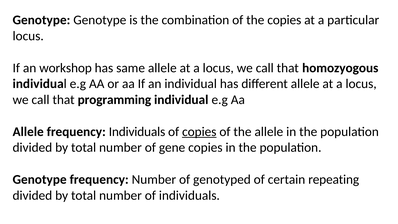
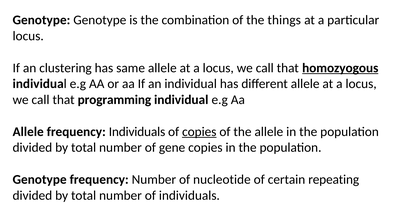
the copies: copies -> things
workshop: workshop -> clustering
homozyogous underline: none -> present
genotyped: genotyped -> nucleotide
